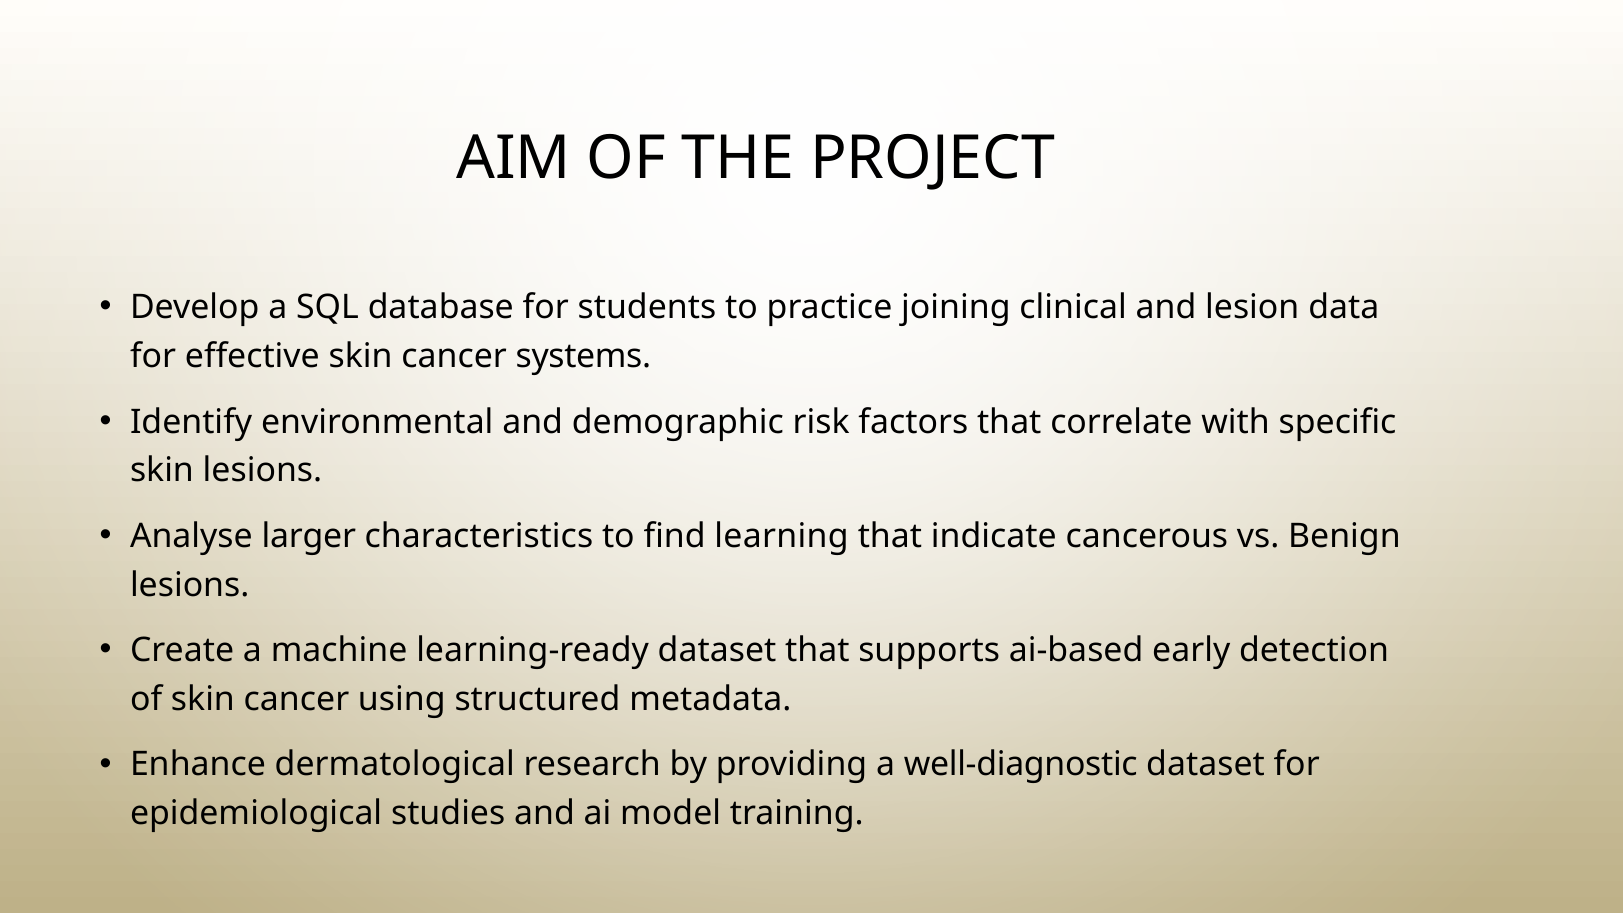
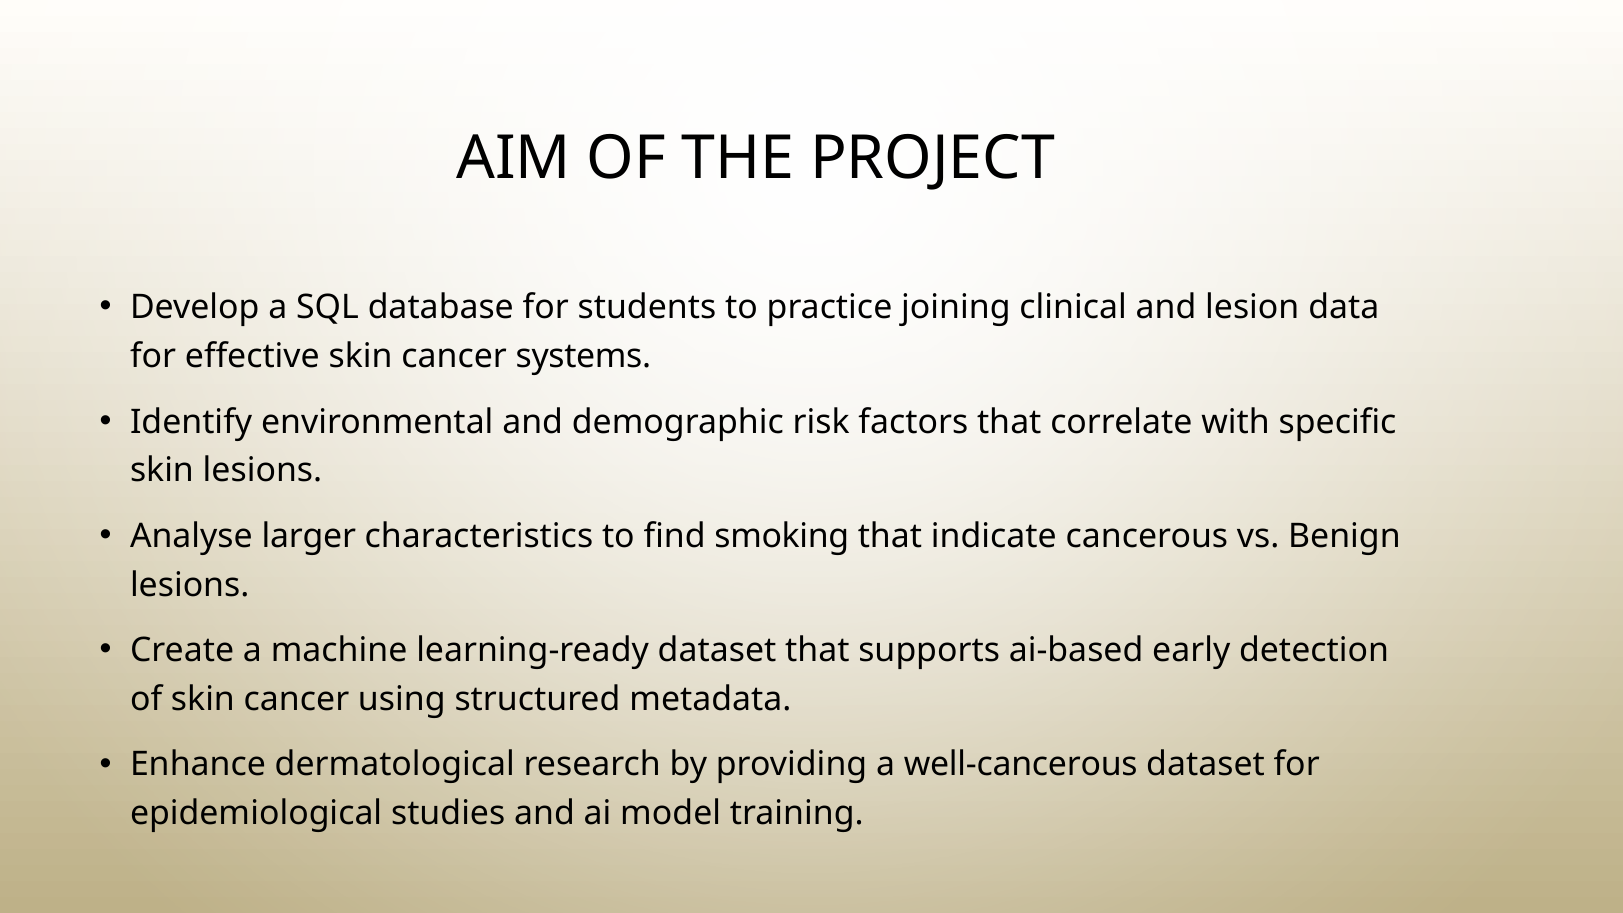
learning: learning -> smoking
well-diagnostic: well-diagnostic -> well-cancerous
